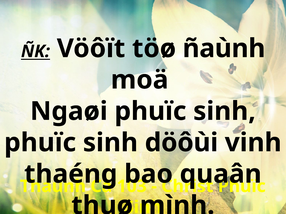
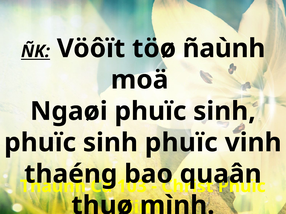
döôùi at (181, 143): döôùi -> phuïc
